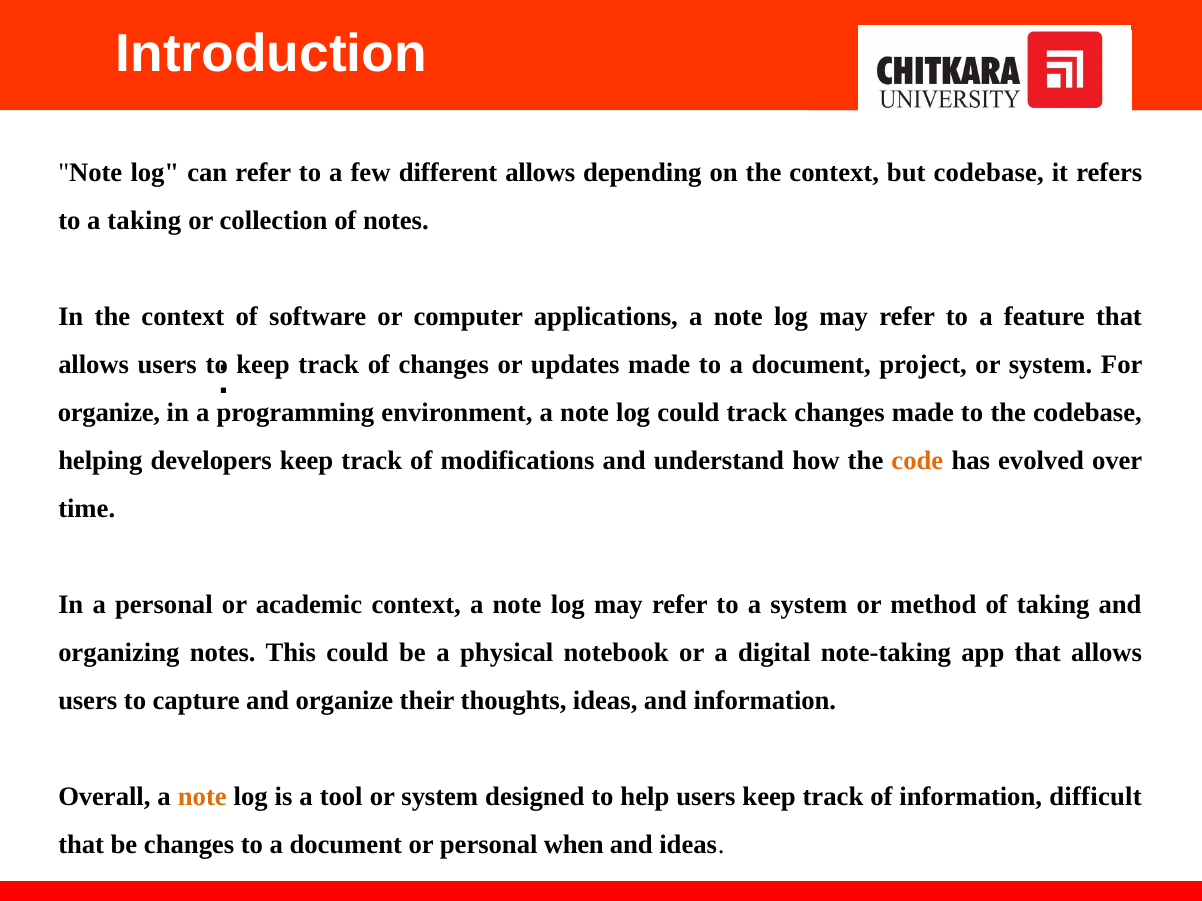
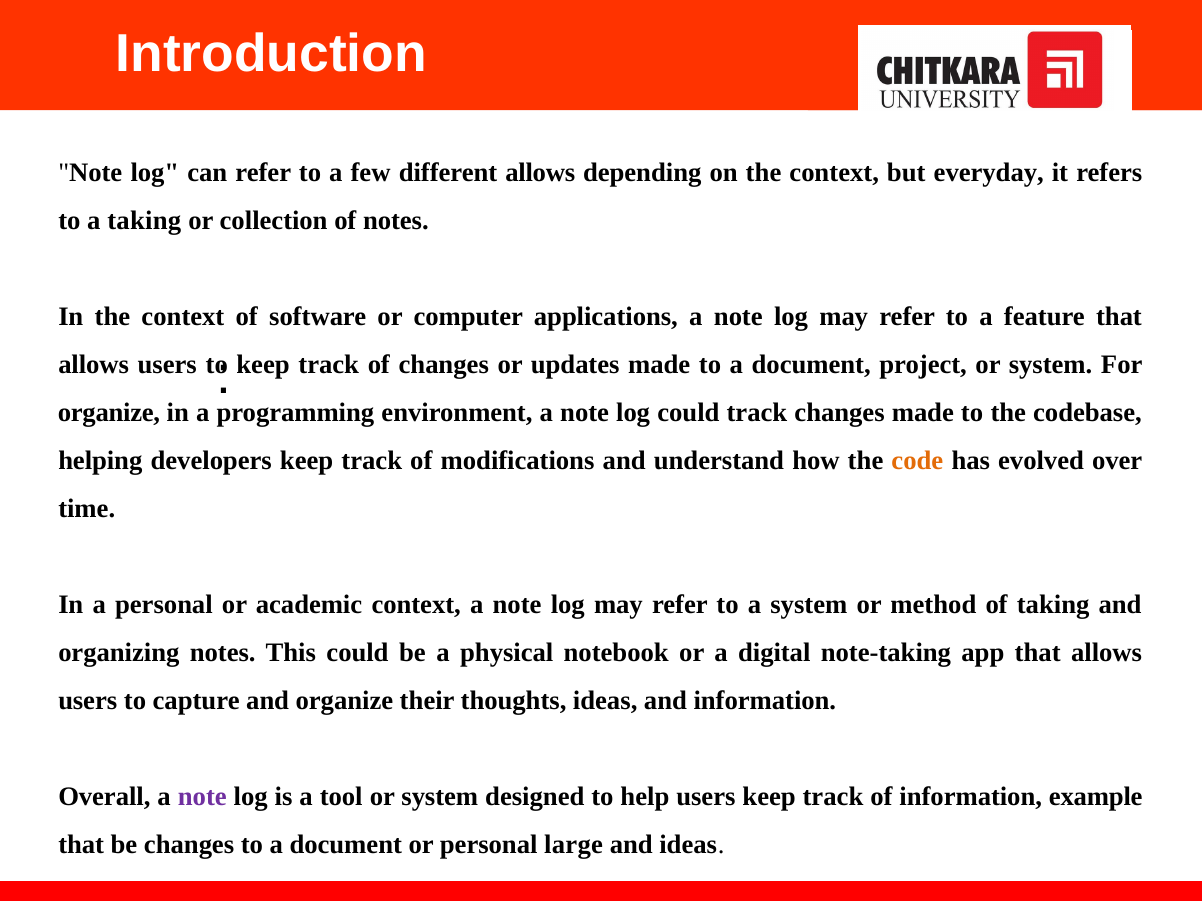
but codebase: codebase -> everyday
note at (202, 797) colour: orange -> purple
difficult: difficult -> example
when: when -> large
